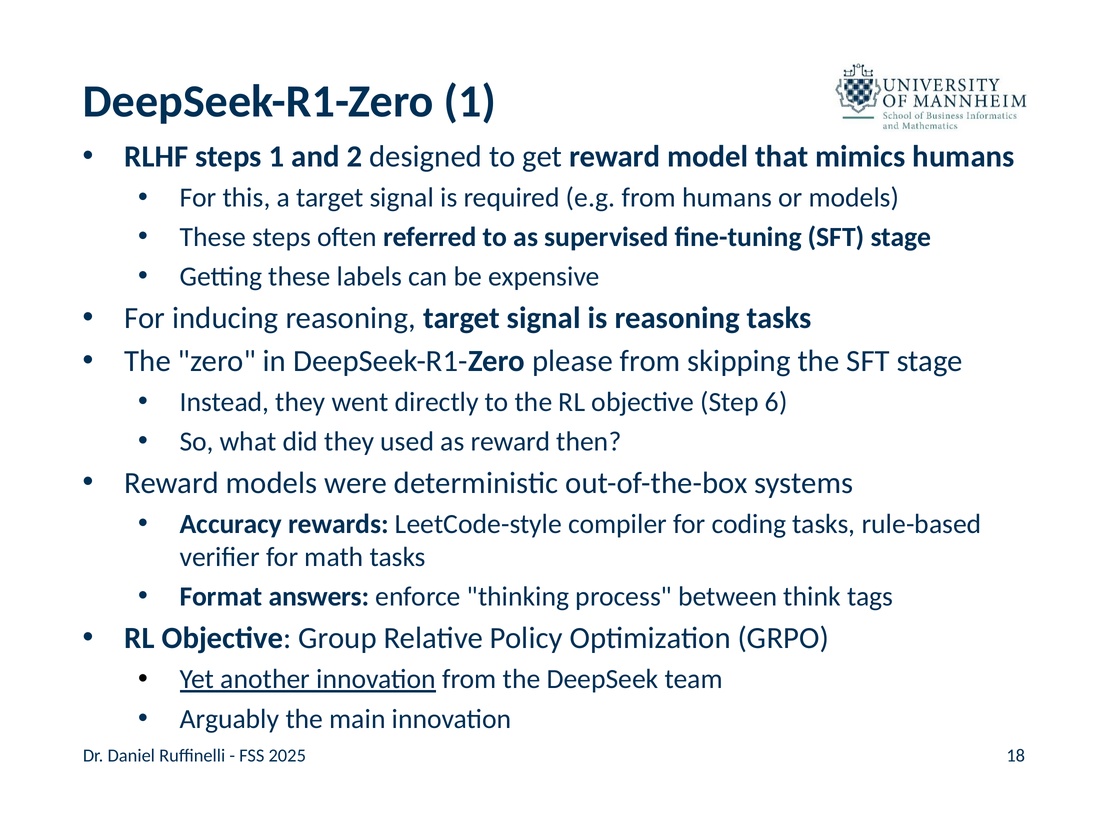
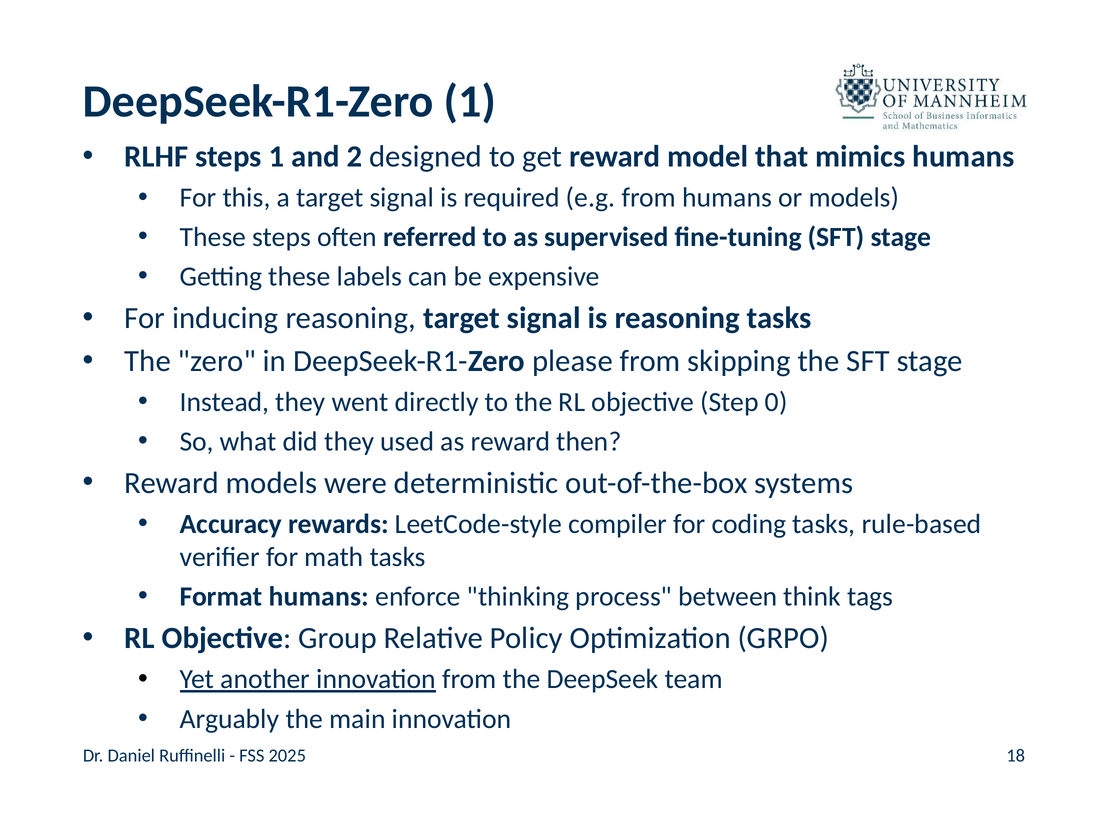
6: 6 -> 0
Format answers: answers -> humans
